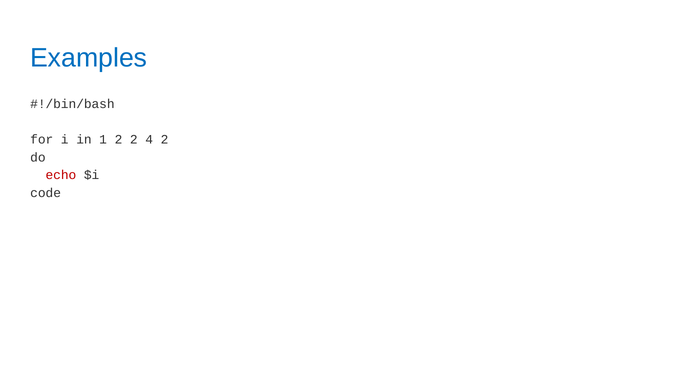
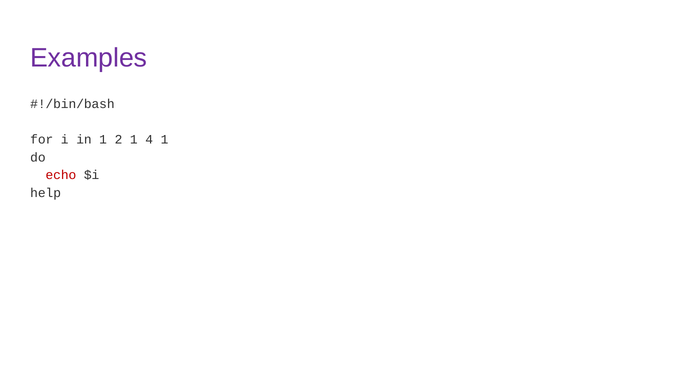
Examples colour: blue -> purple
2 2: 2 -> 1
4 2: 2 -> 1
code: code -> help
